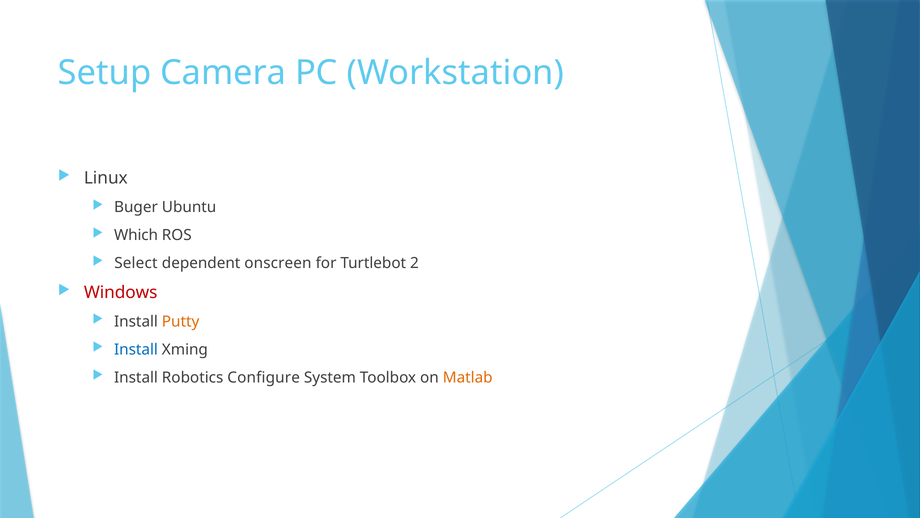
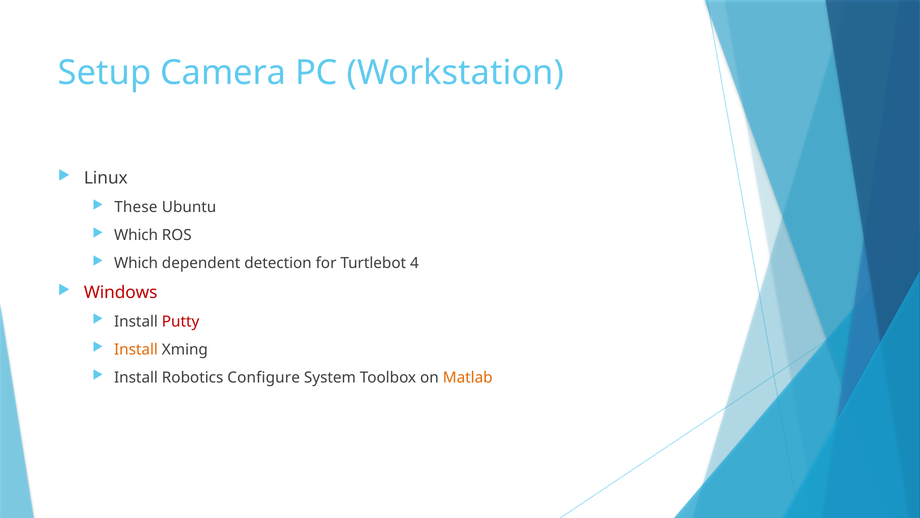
Buger: Buger -> These
Select at (136, 263): Select -> Which
onscreen: onscreen -> detection
2: 2 -> 4
Putty colour: orange -> red
Install at (136, 349) colour: blue -> orange
